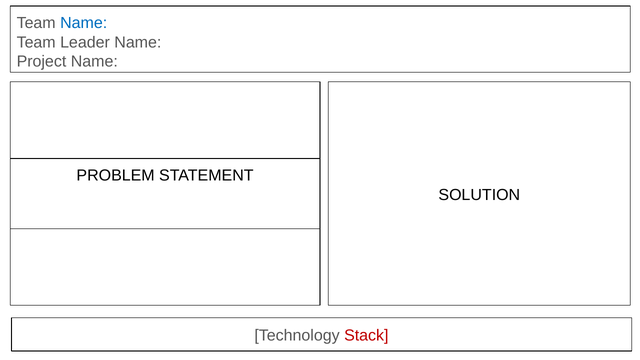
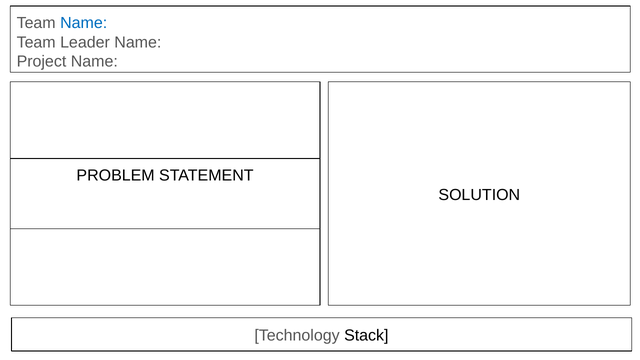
Stack colour: red -> black
